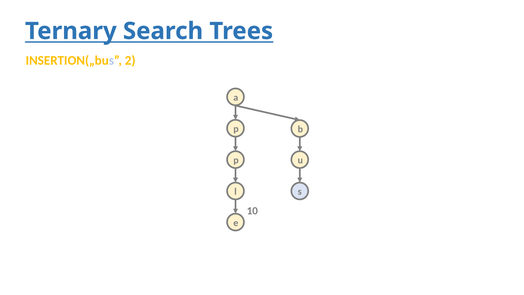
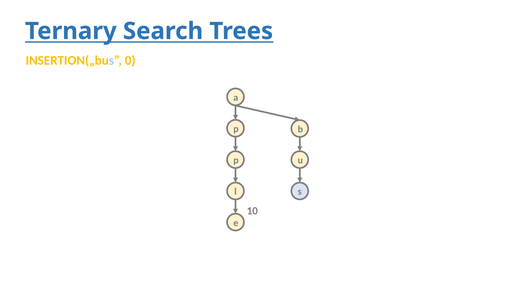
2: 2 -> 0
